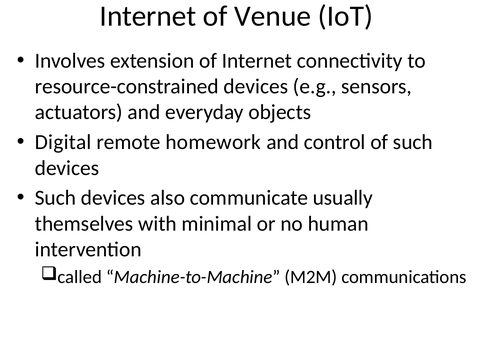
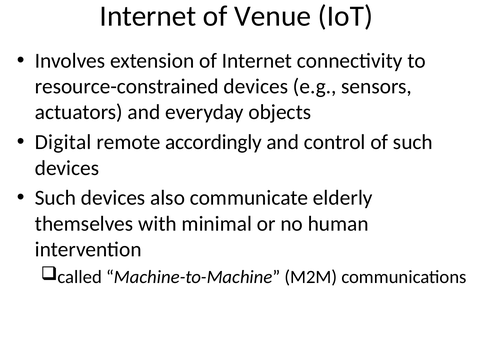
homework: homework -> accordingly
usually: usually -> elderly
